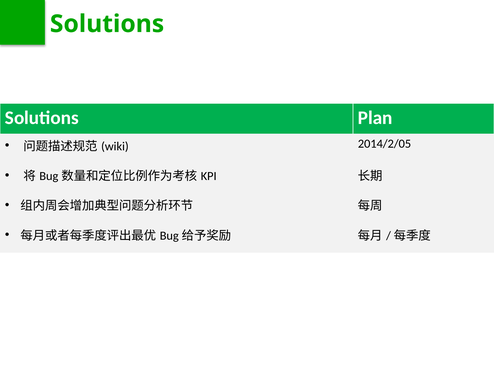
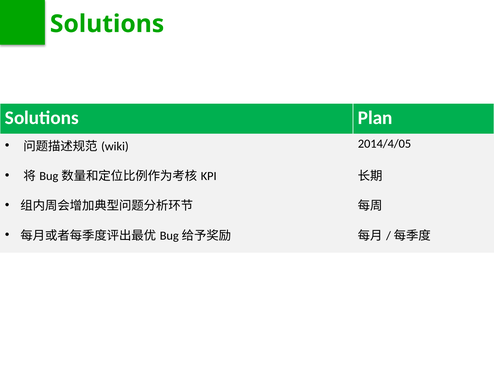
2014/2/05: 2014/2/05 -> 2014/4/05
